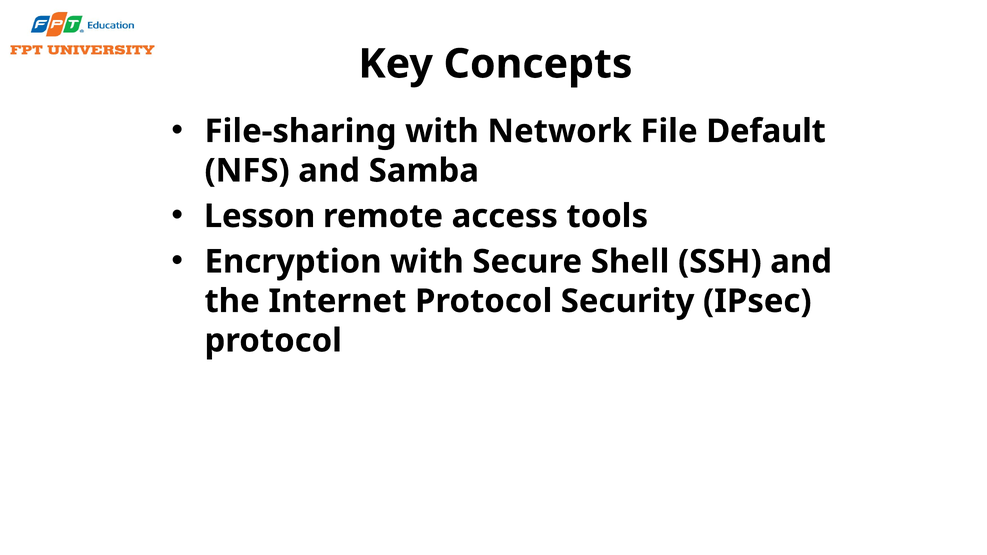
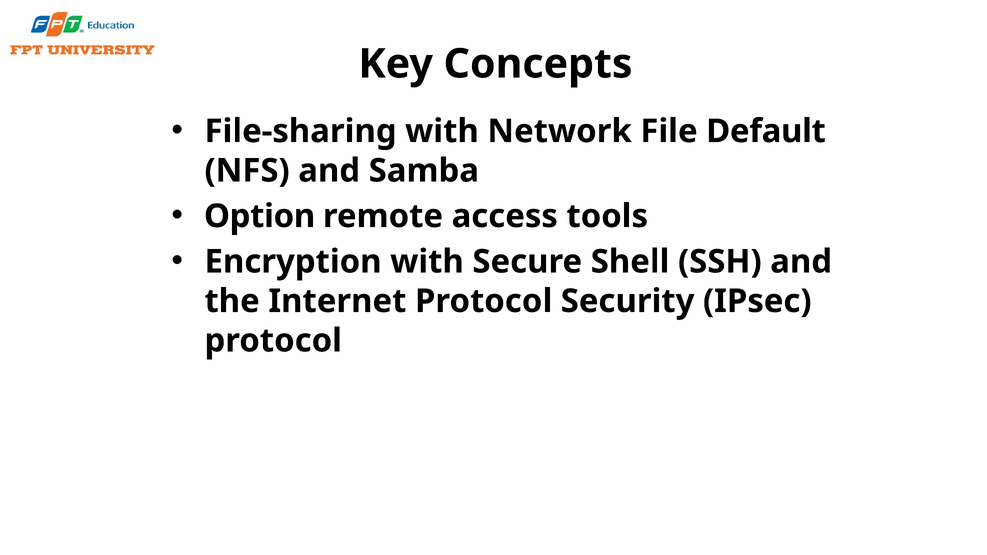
Lesson: Lesson -> Option
